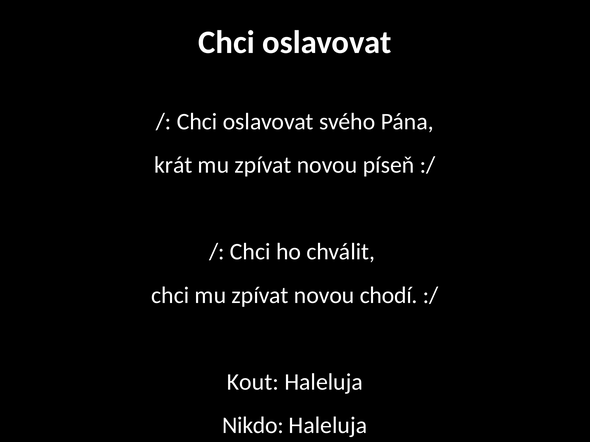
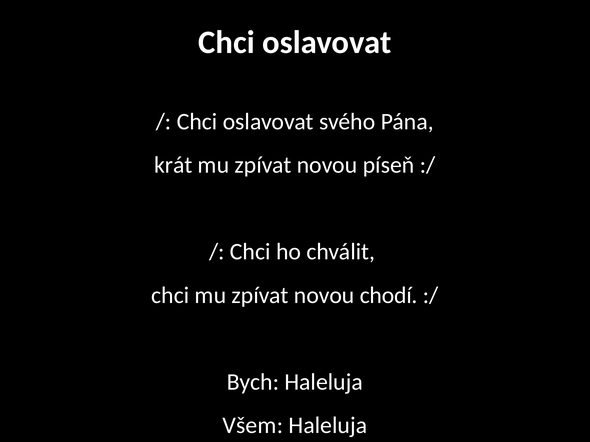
Kout: Kout -> Bych
Nikdo: Nikdo -> Všem
